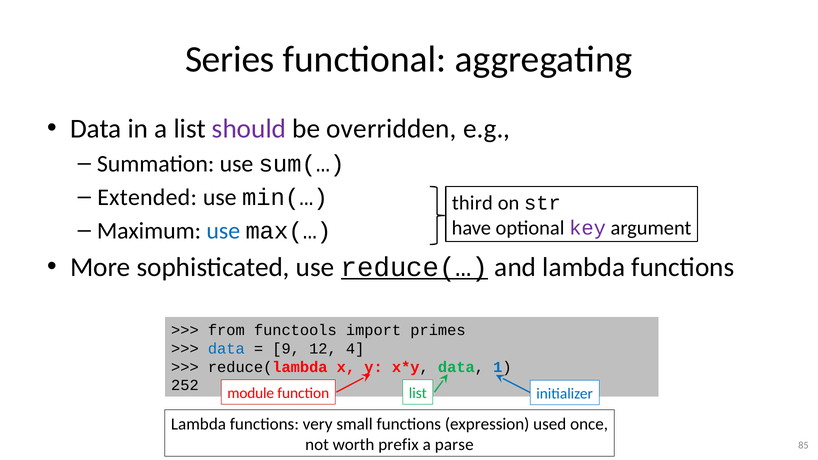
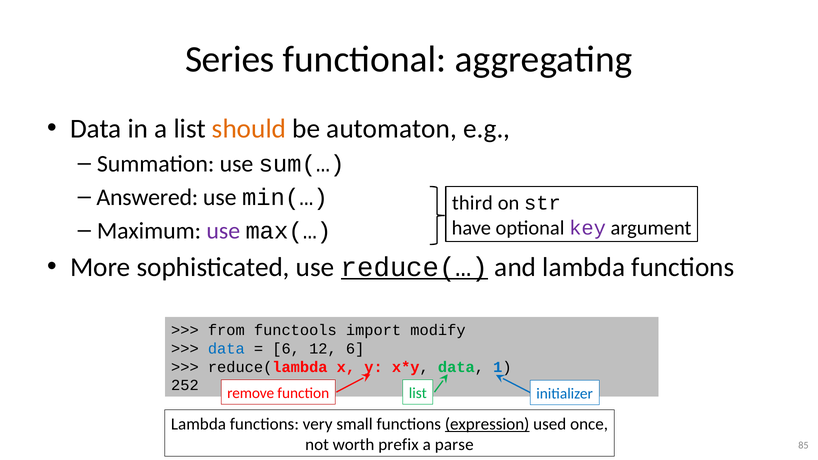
should colour: purple -> orange
overridden: overridden -> automaton
Extended: Extended -> Answered
use at (223, 231) colour: blue -> purple
primes: primes -> modify
9 at (286, 349): 9 -> 6
12 4: 4 -> 6
module: module -> remove
expression underline: none -> present
